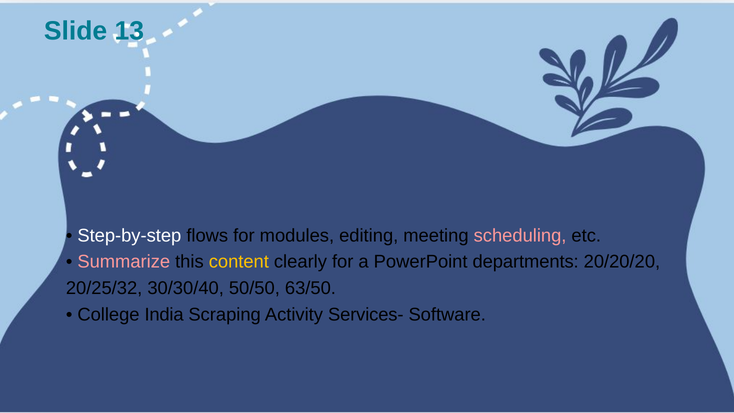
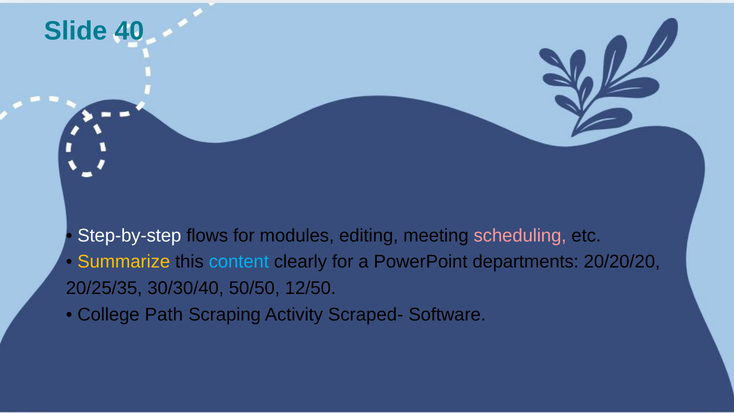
13: 13 -> 40
Summarize colour: pink -> yellow
content colour: yellow -> light blue
20/25/32: 20/25/32 -> 20/25/35
63/50: 63/50 -> 12/50
India: India -> Path
Services-: Services- -> Scraped-
